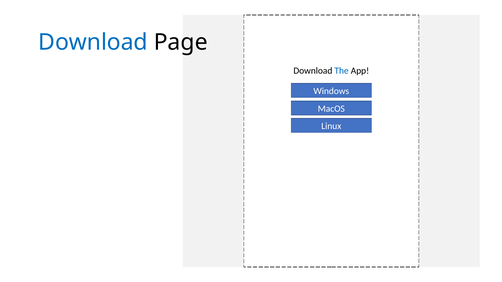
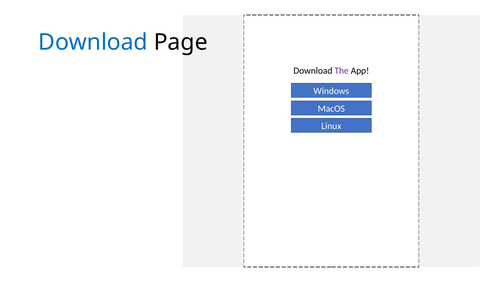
The colour: blue -> purple
